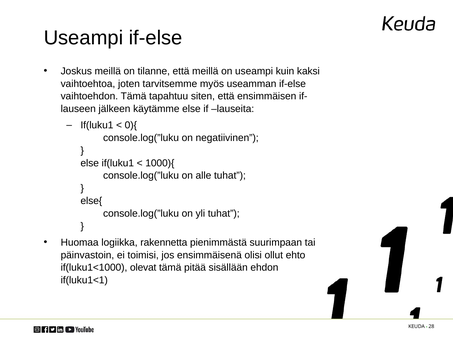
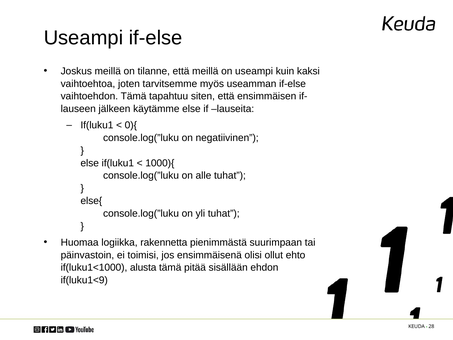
olevat: olevat -> alusta
if(luku1<1: if(luku1<1 -> if(luku1<9
